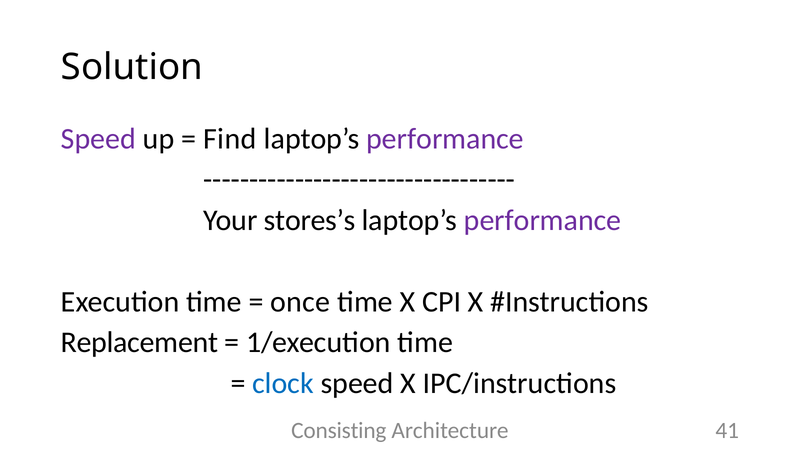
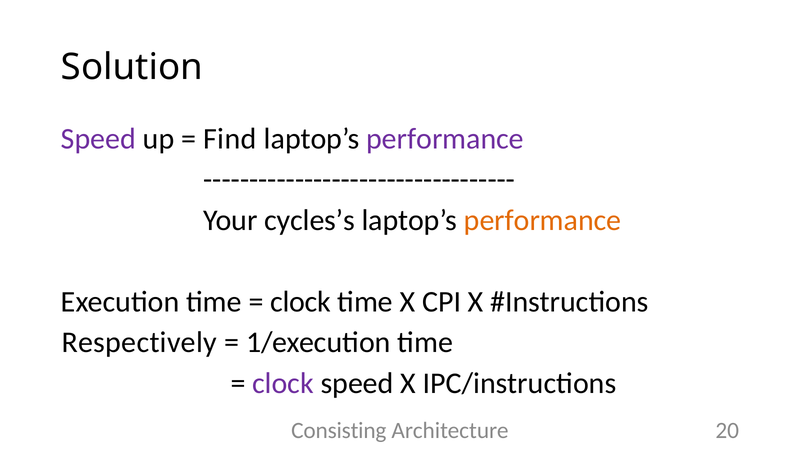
stores’s: stores’s -> cycles’s
performance at (543, 220) colour: purple -> orange
once at (300, 302): once -> clock
Replacement: Replacement -> Respectively
clock at (283, 383) colour: blue -> purple
41: 41 -> 20
